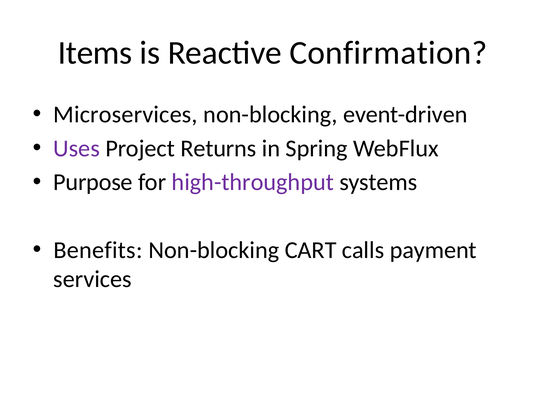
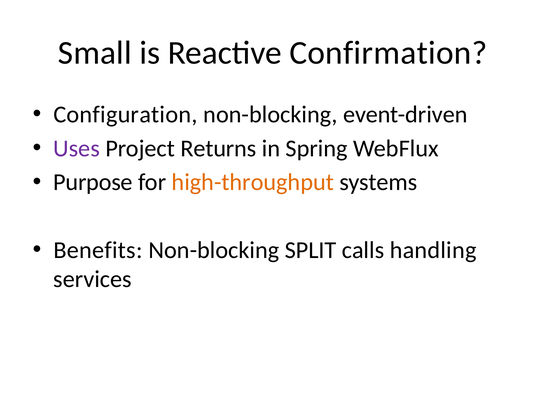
Items: Items -> Small
Microservices: Microservices -> Configuration
high-throughput colour: purple -> orange
CART: CART -> SPLIT
payment: payment -> handling
